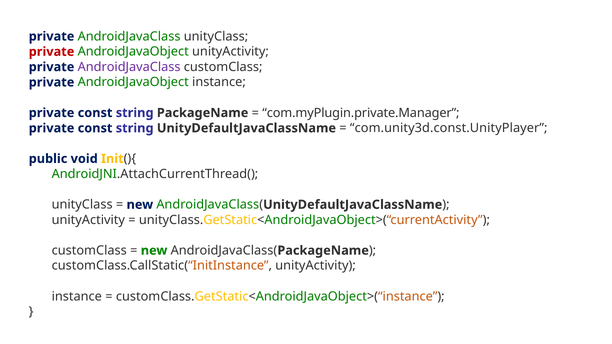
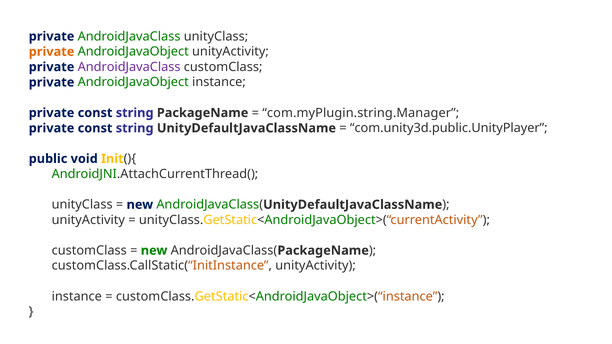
private at (52, 52) colour: red -> orange
com.myPlugin.private.Manager: com.myPlugin.private.Manager -> com.myPlugin.string.Manager
com.unity3d.const.UnityPlayer: com.unity3d.const.UnityPlayer -> com.unity3d.public.UnityPlayer
